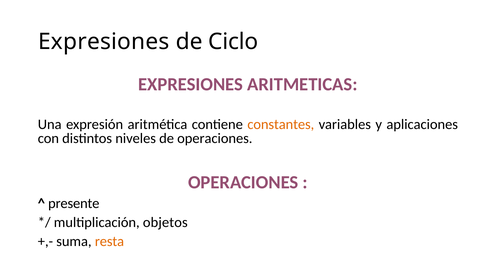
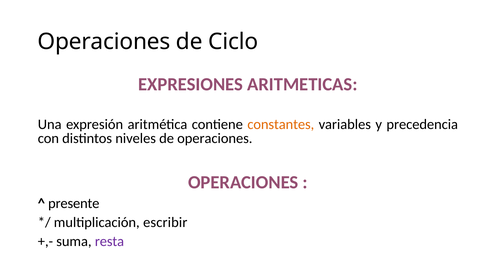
Expresiones at (104, 42): Expresiones -> Operaciones
aplicaciones: aplicaciones -> precedencia
objetos: objetos -> escribir
resta colour: orange -> purple
